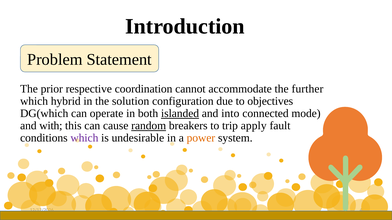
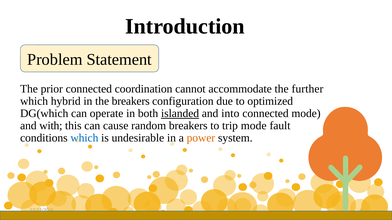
prior respective: respective -> connected
the solution: solution -> breakers
objectives: objectives -> optimized
random underline: present -> none
trip apply: apply -> mode
which at (84, 138) colour: purple -> blue
